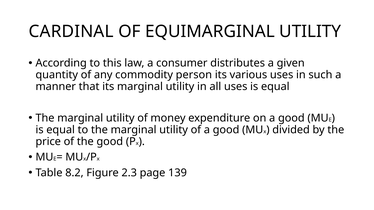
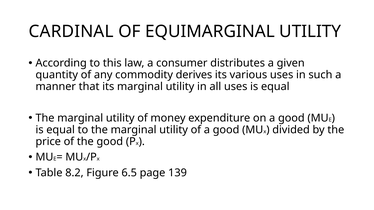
person: person -> derives
2.3: 2.3 -> 6.5
